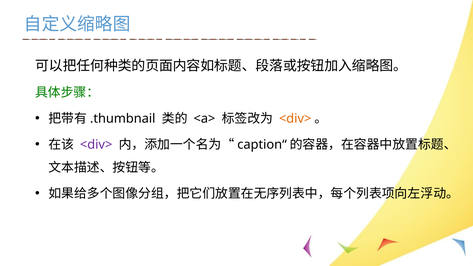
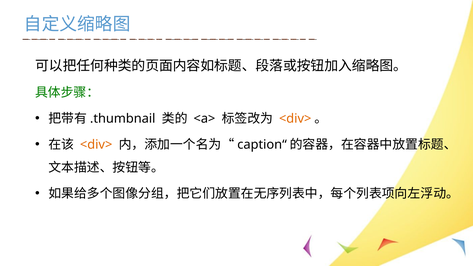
<div> at (96, 145) colour: purple -> orange
